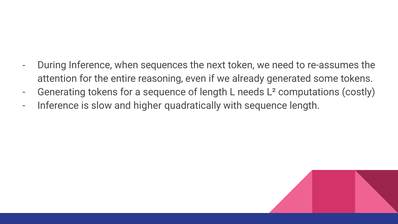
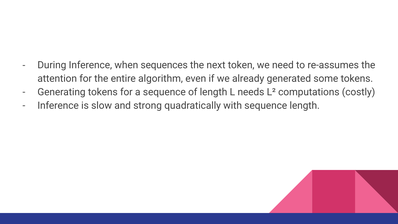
reasoning: reasoning -> algorithm
higher: higher -> strong
